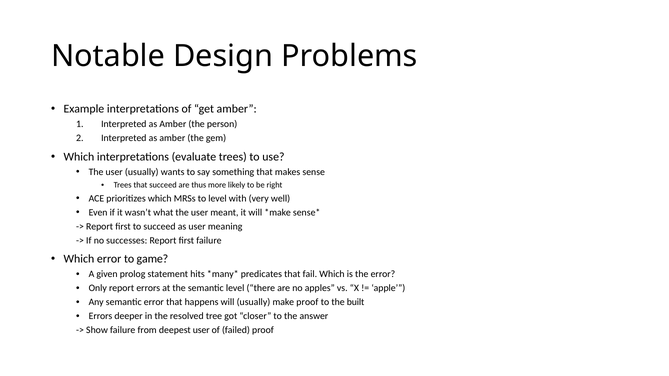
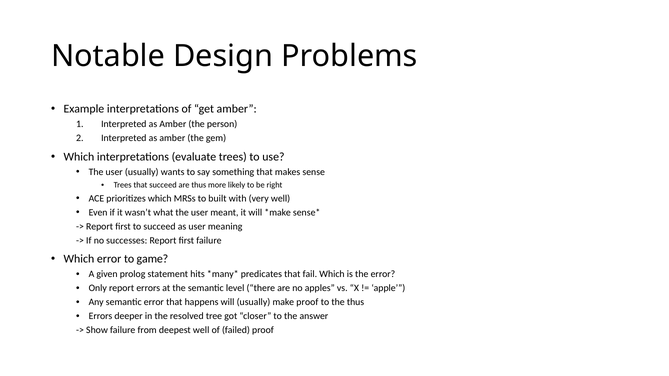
to level: level -> built
the built: built -> thus
deepest user: user -> well
